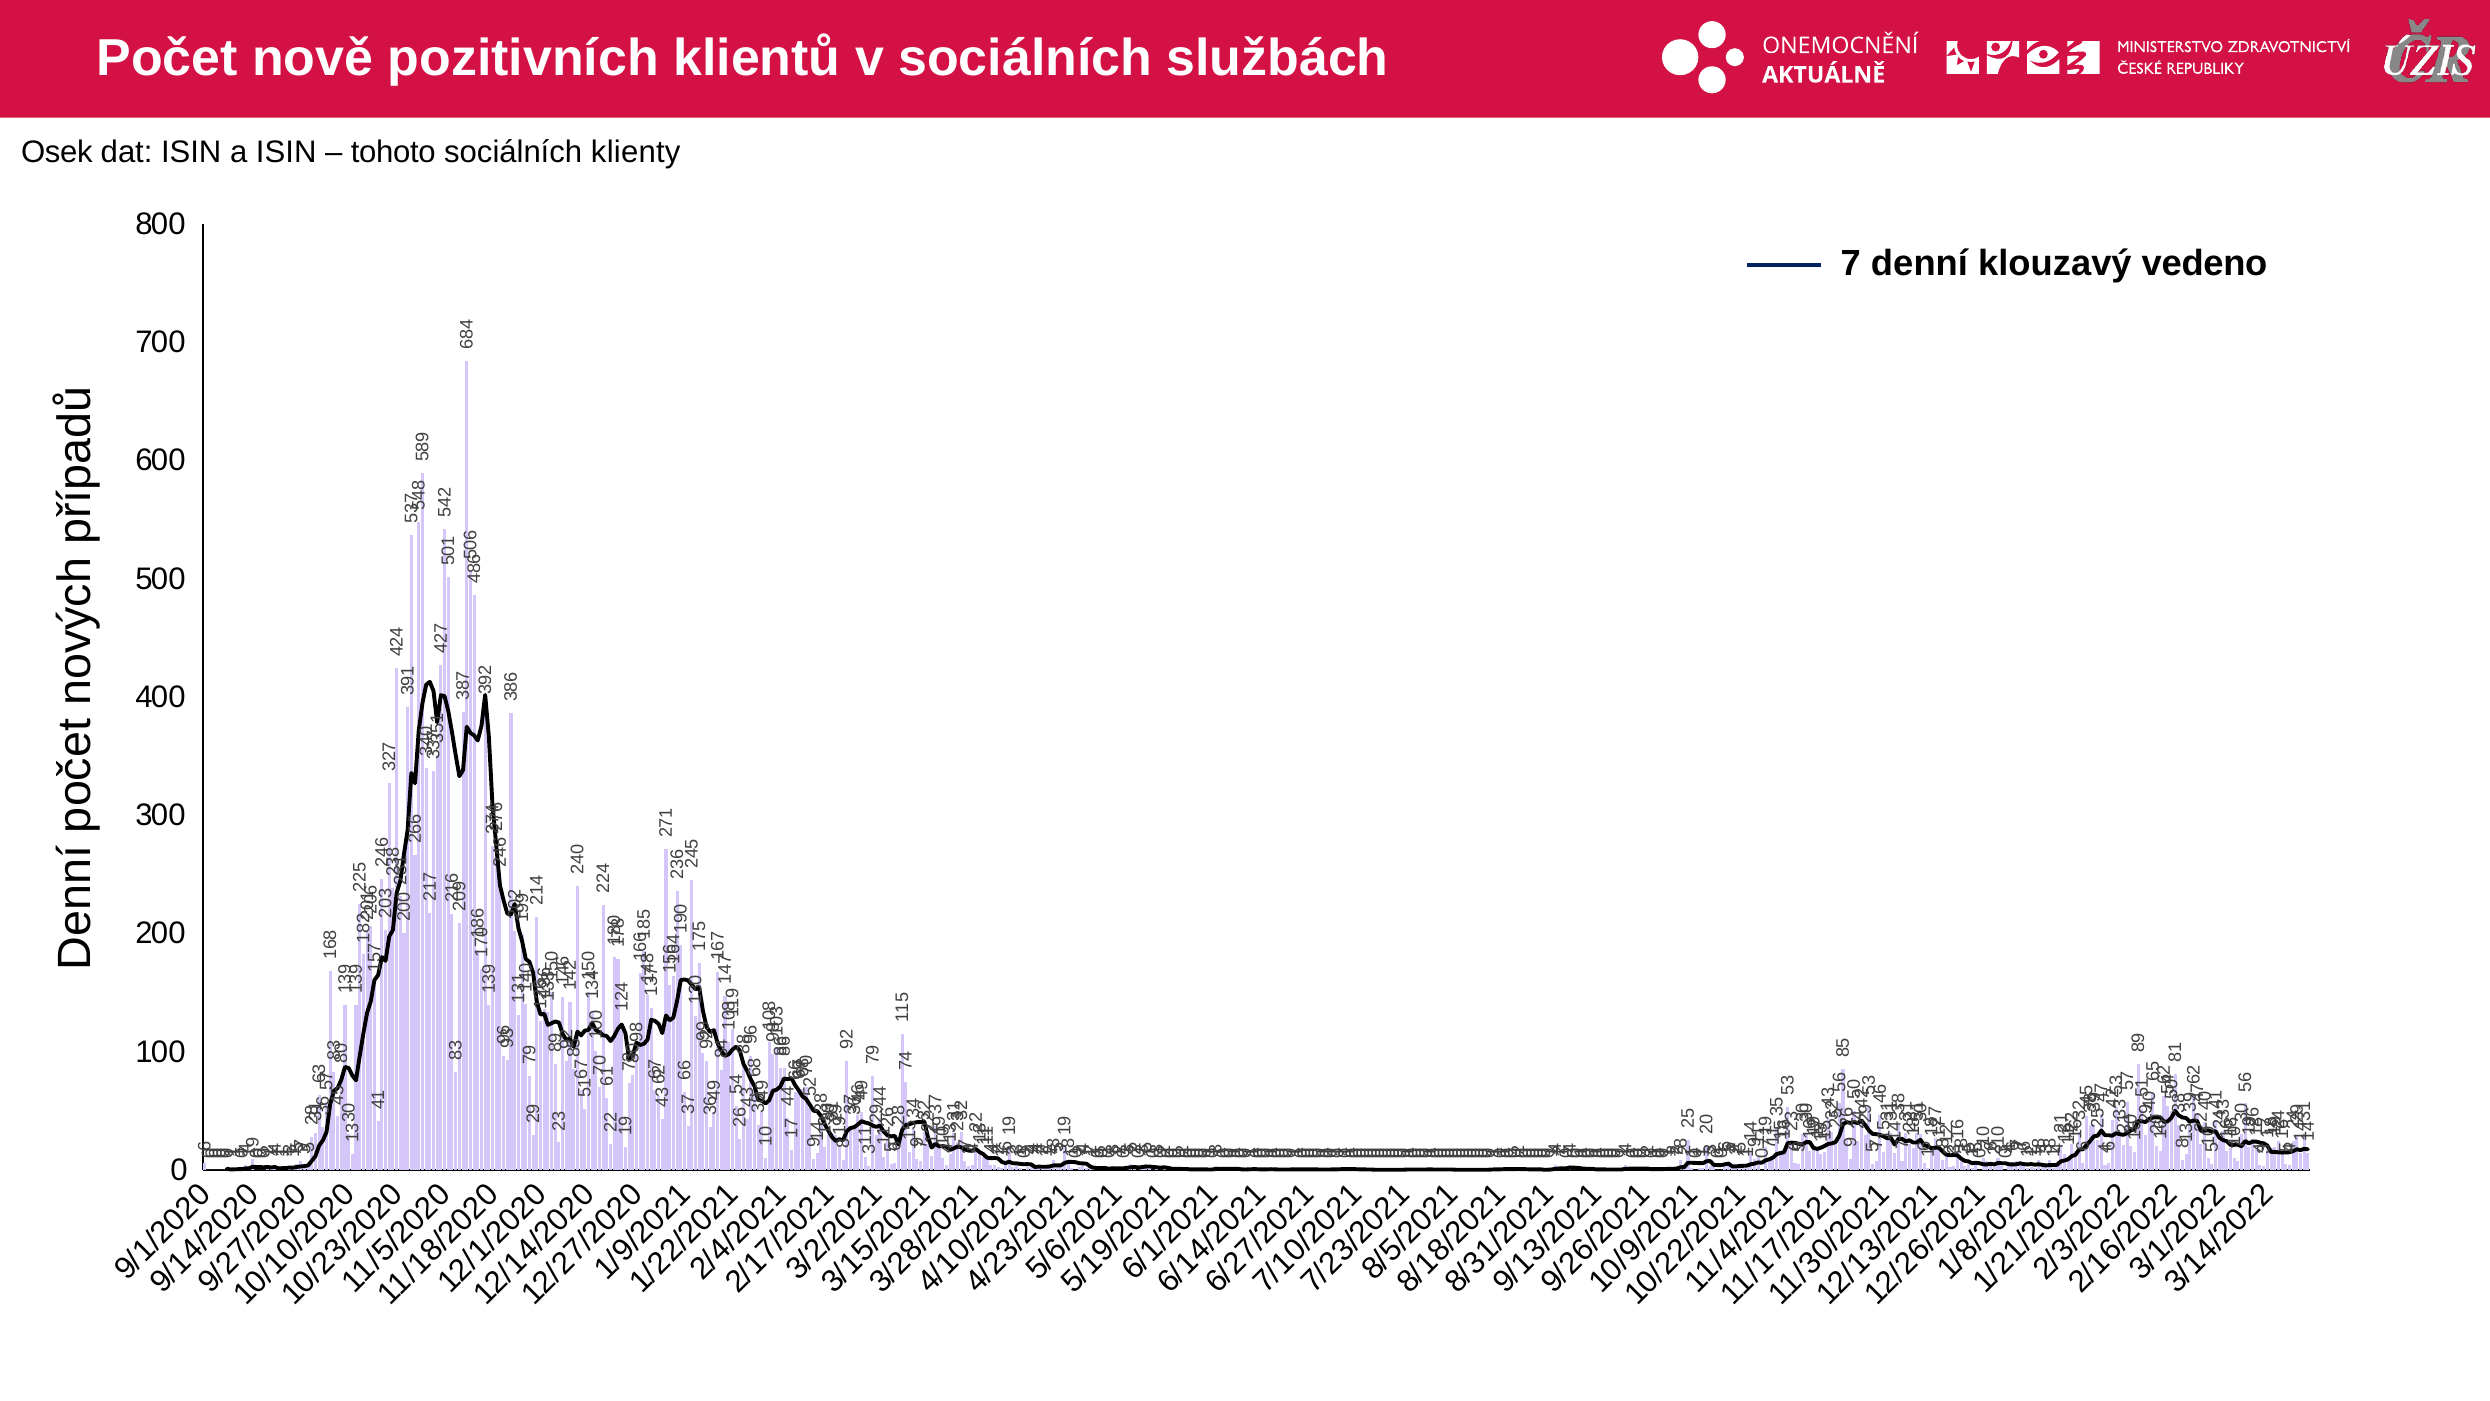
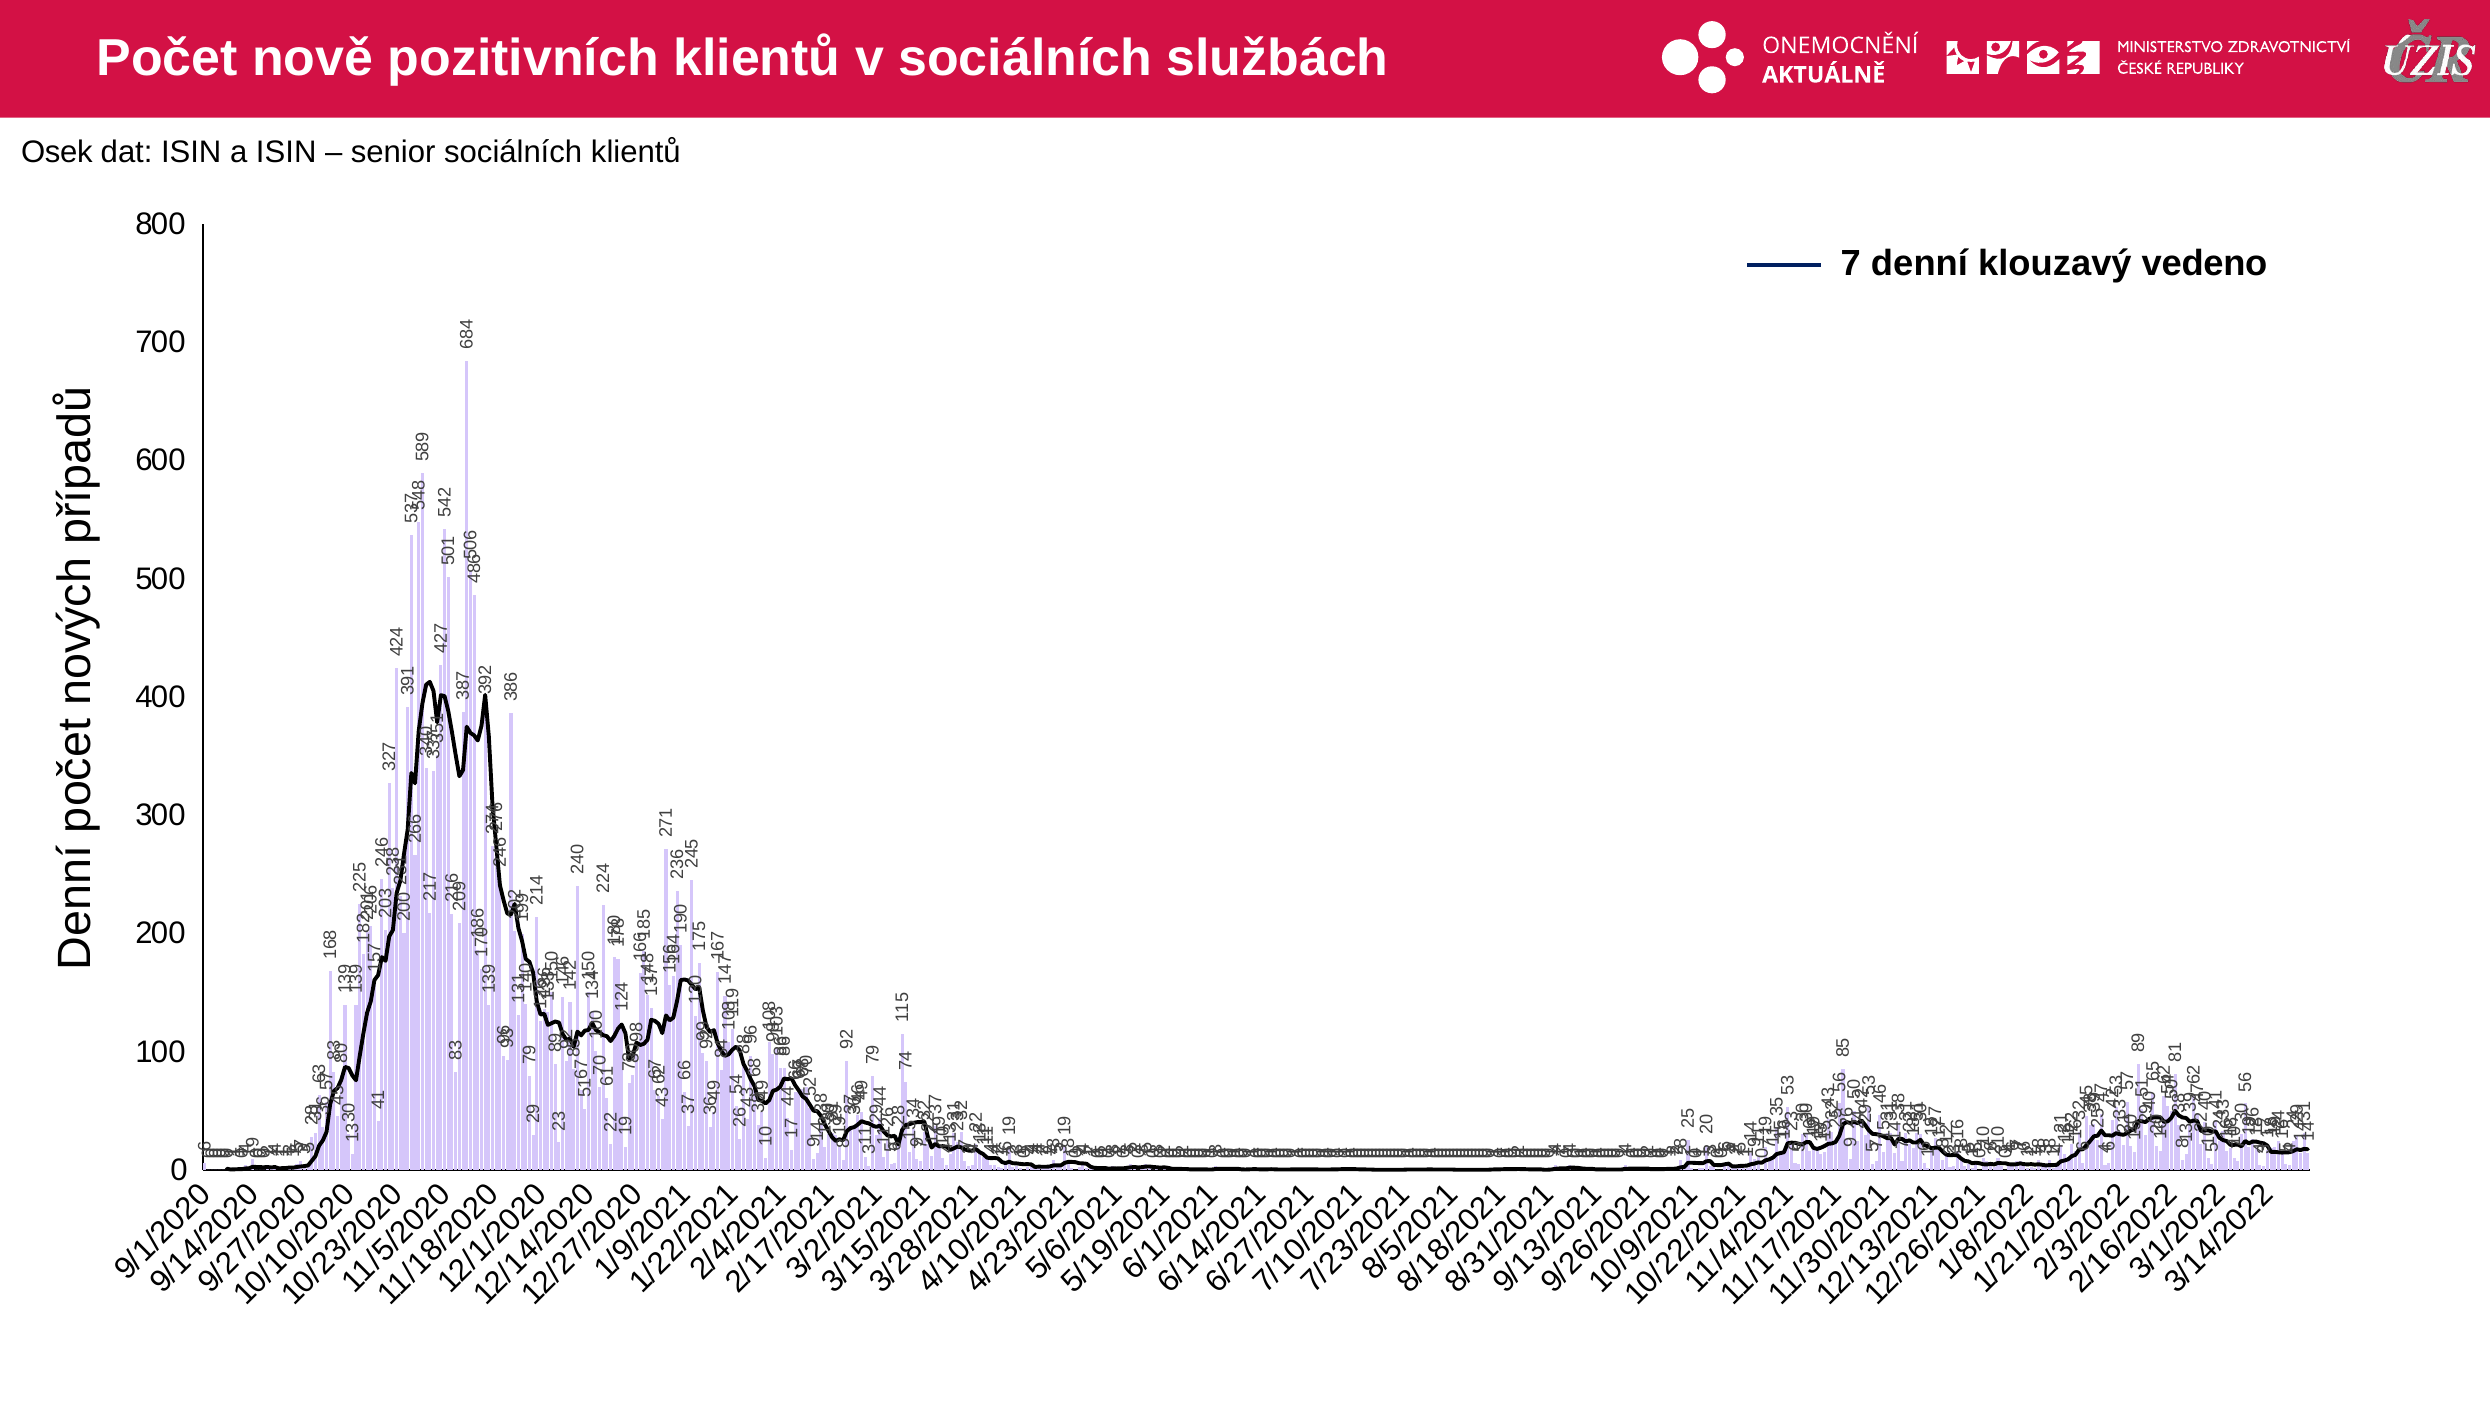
tohoto: tohoto -> senior
sociálních klienty: klienty -> klientů
